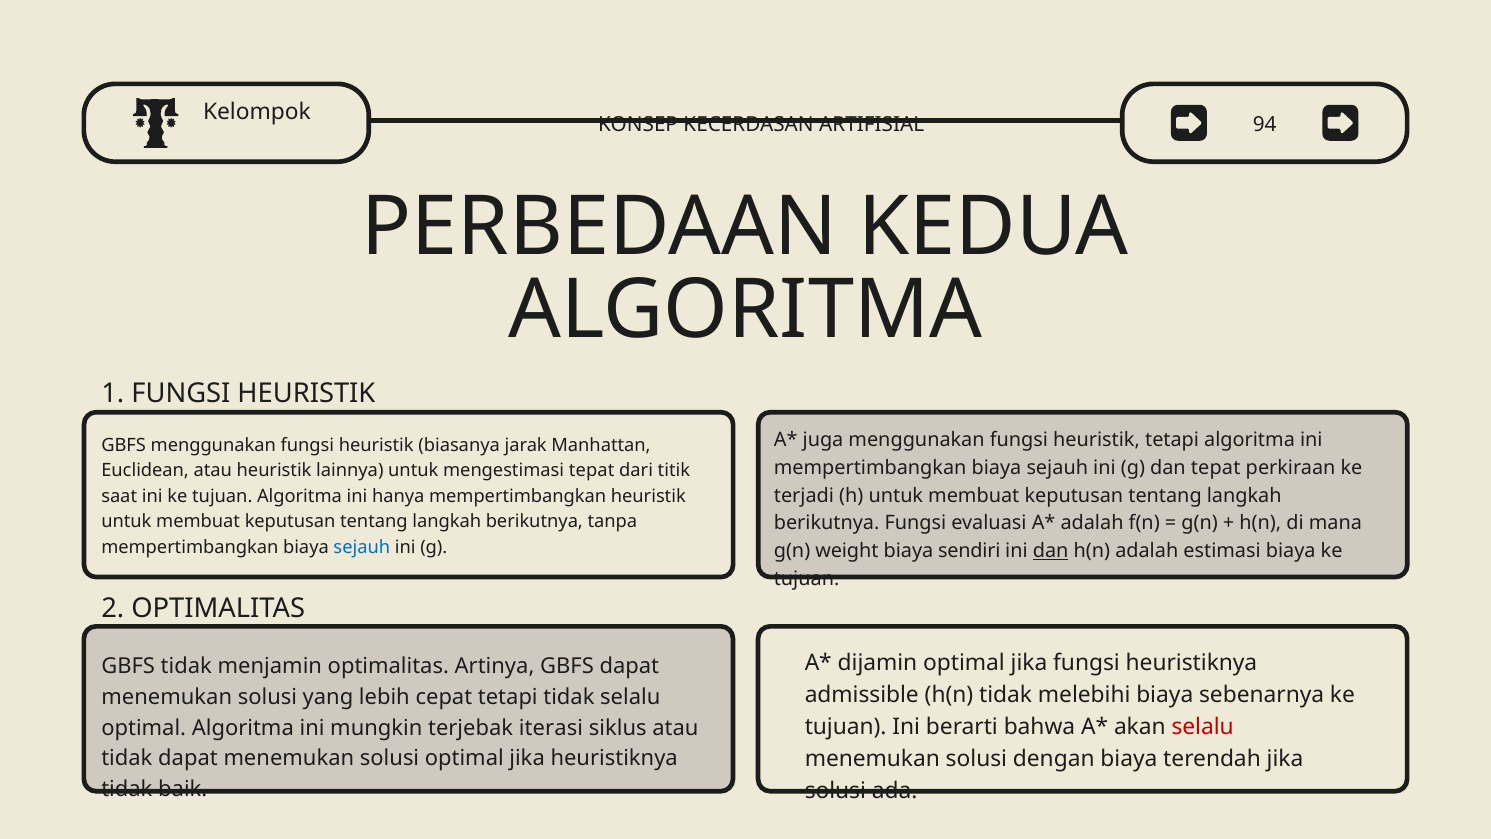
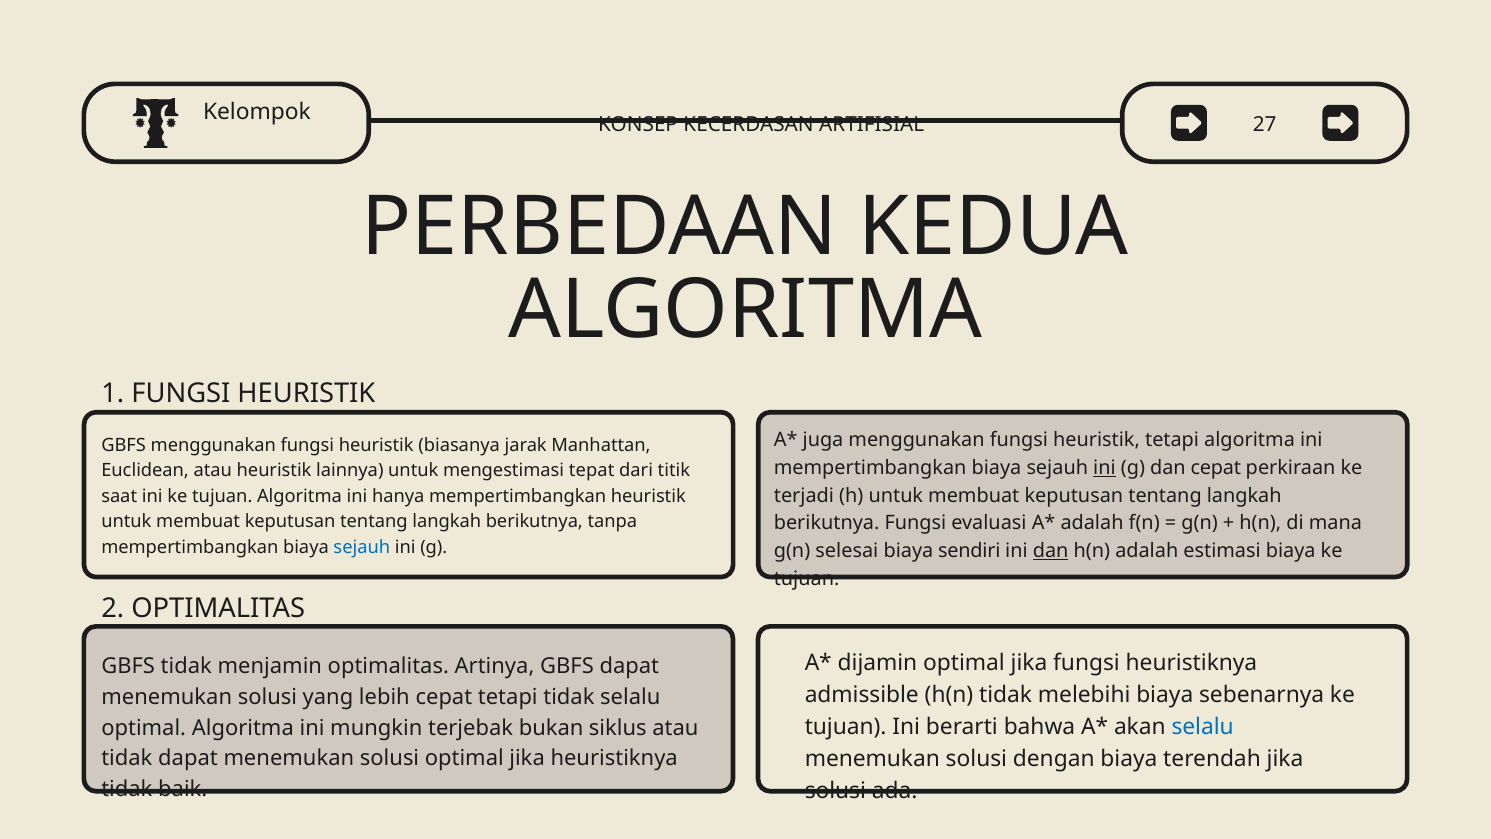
94: 94 -> 27
ini at (1104, 467) underline: none -> present
dan tepat: tepat -> cepat
weight: weight -> selesai
selalu at (1203, 727) colour: red -> blue
iterasi: iterasi -> bukan
